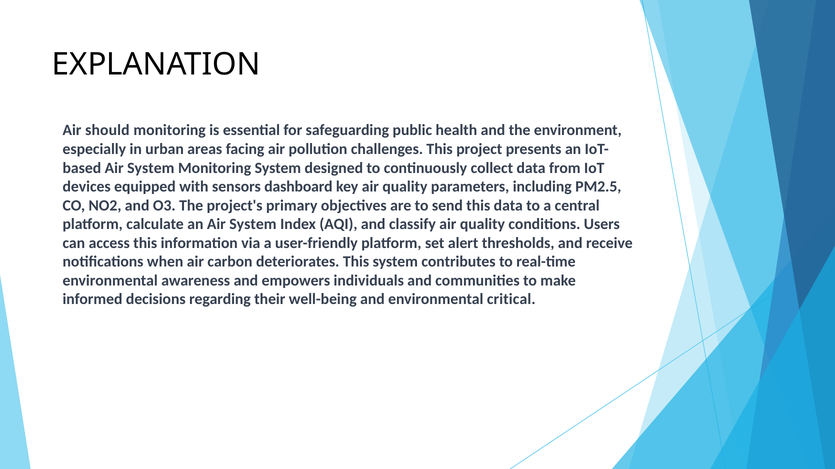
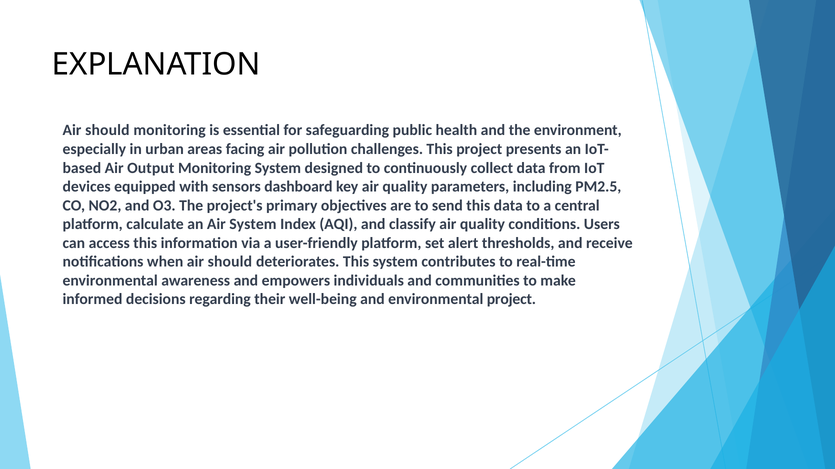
System at (151, 168): System -> Output
when air carbon: carbon -> should
environmental critical: critical -> project
